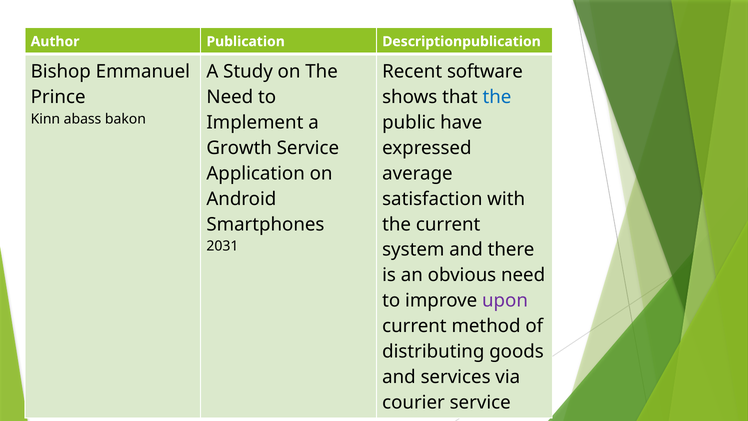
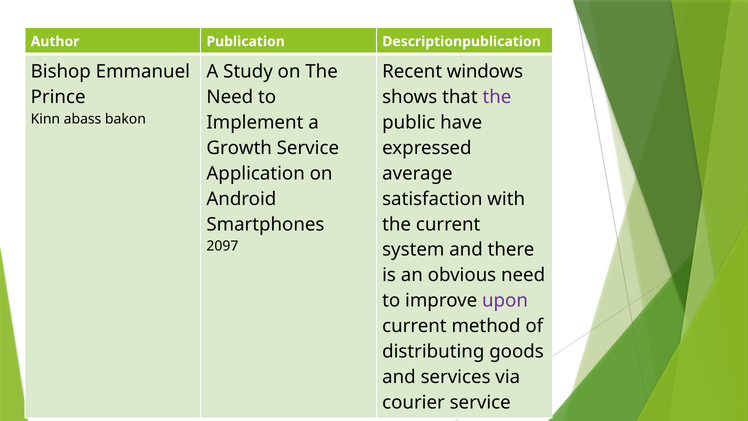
software: software -> windows
the at (497, 97) colour: blue -> purple
2031: 2031 -> 2097
